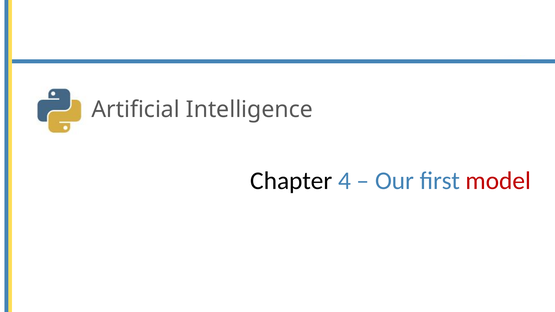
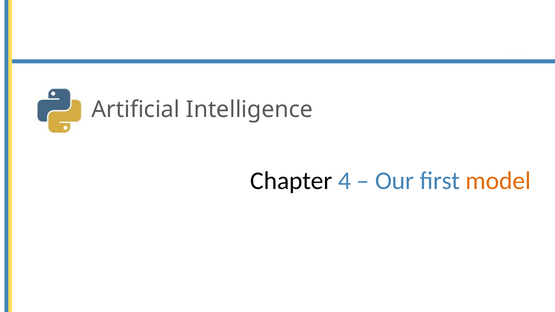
model colour: red -> orange
